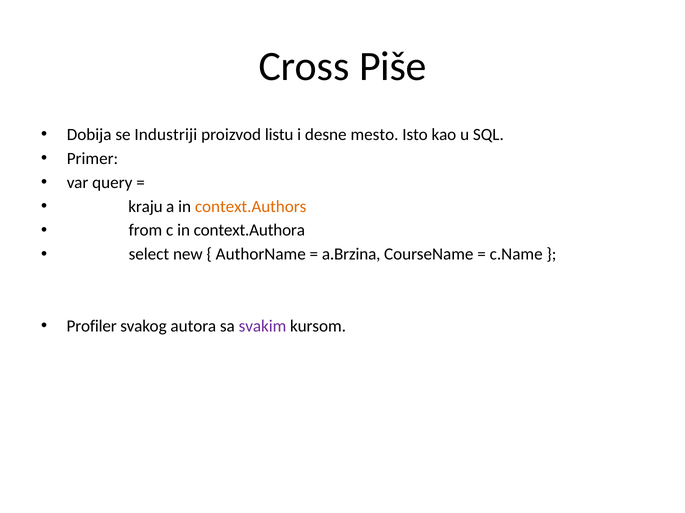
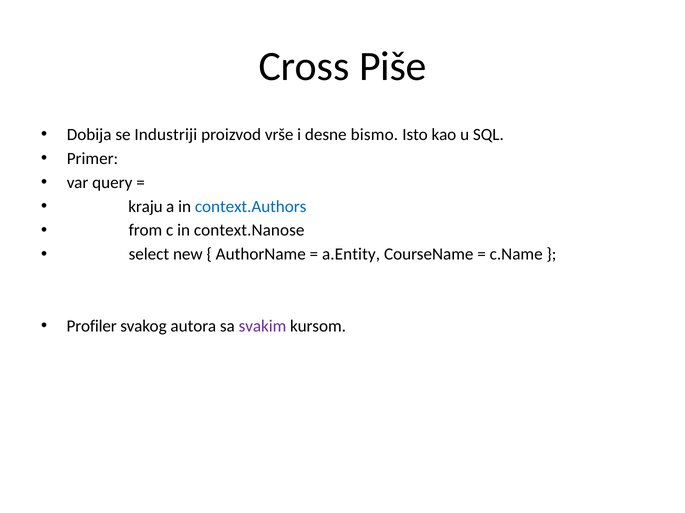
listu: listu -> vrše
mesto: mesto -> bismo
context.Authors colour: orange -> blue
context.Authora: context.Authora -> context.Nanose
a.Brzina: a.Brzina -> a.Entity
